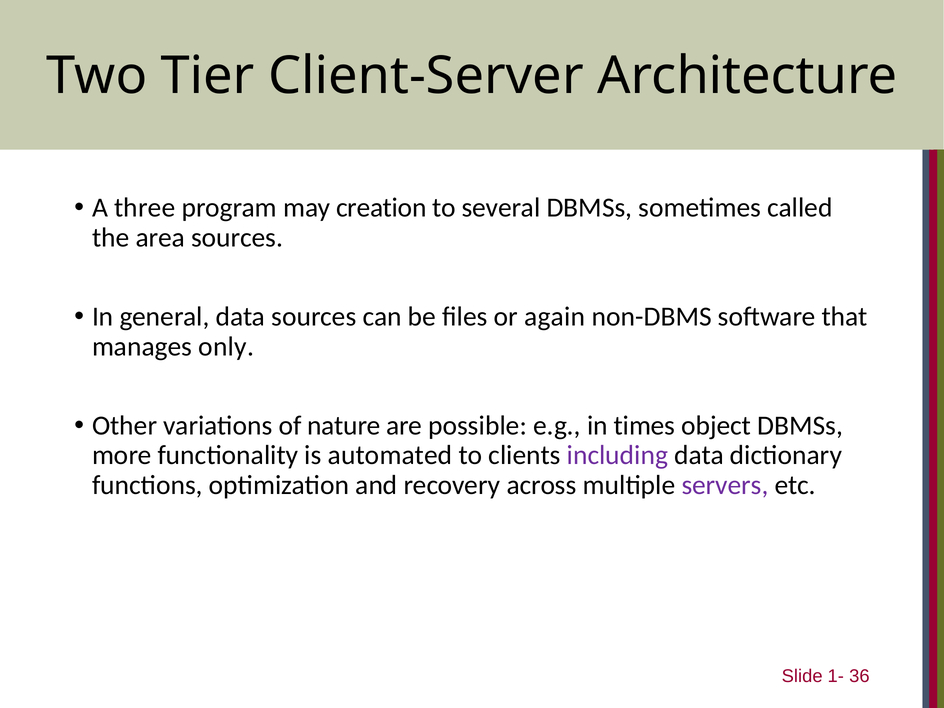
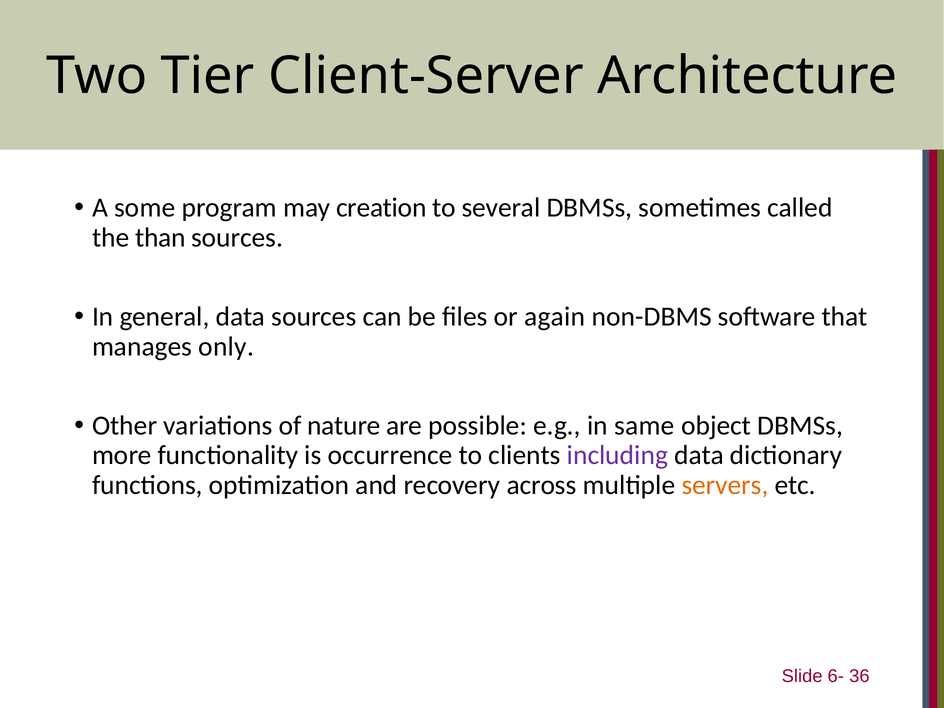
three: three -> some
area: area -> than
times: times -> same
automated: automated -> occurrence
servers colour: purple -> orange
1-: 1- -> 6-
